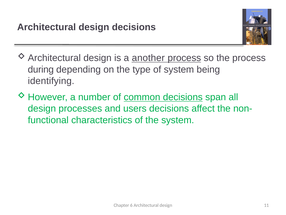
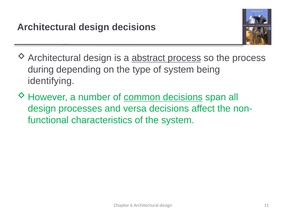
another: another -> abstract
users: users -> versa
